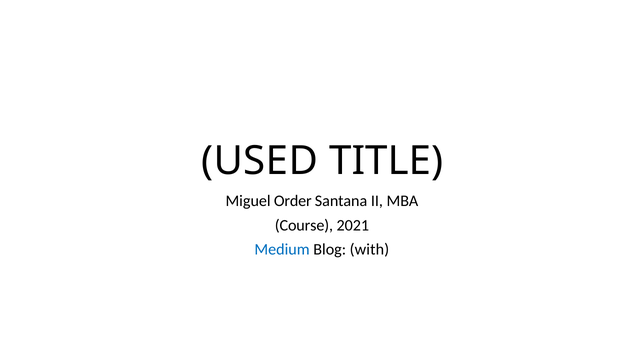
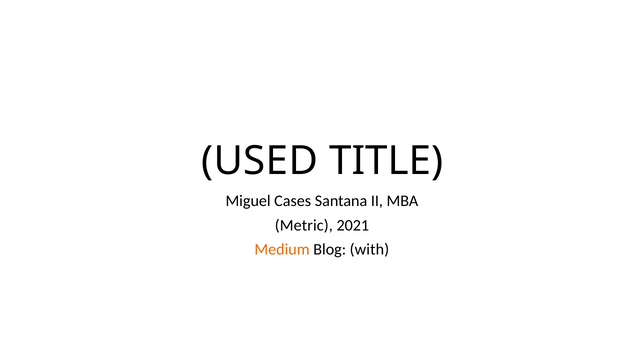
Order: Order -> Cases
Course: Course -> Metric
Medium colour: blue -> orange
